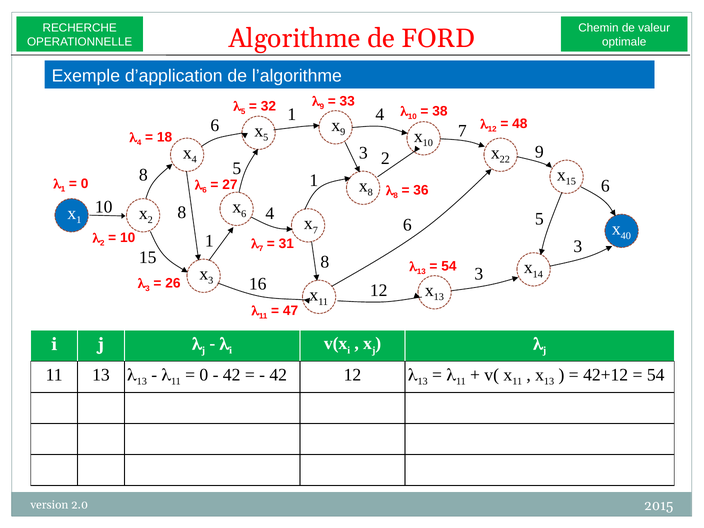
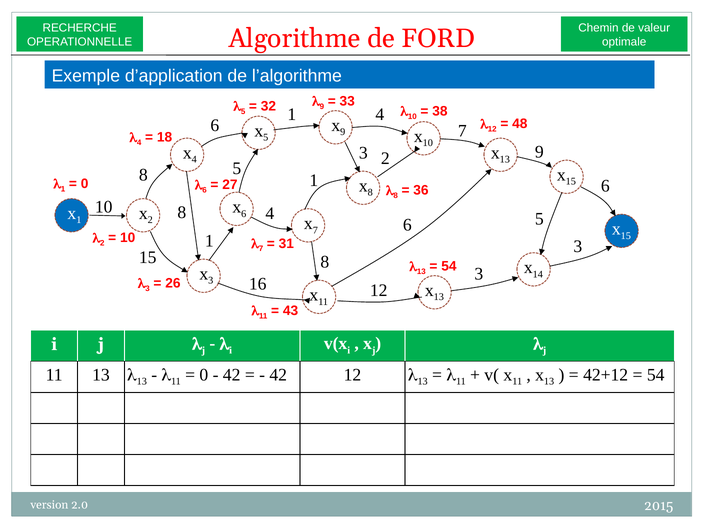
22 at (505, 160): 22 -> 13
40 at (626, 236): 40 -> 15
47: 47 -> 43
